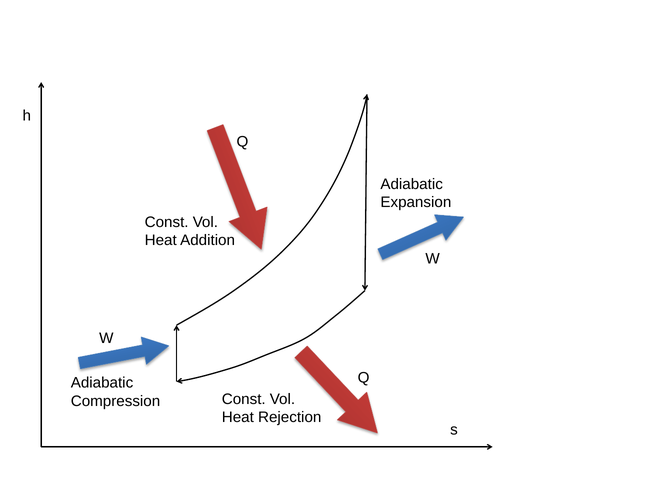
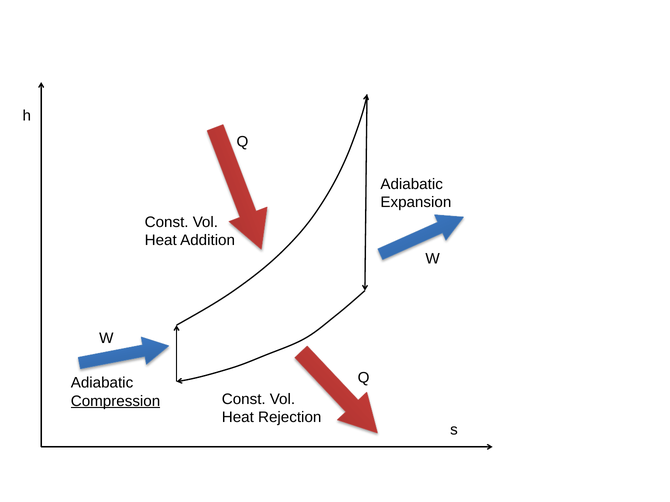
Compression underline: none -> present
